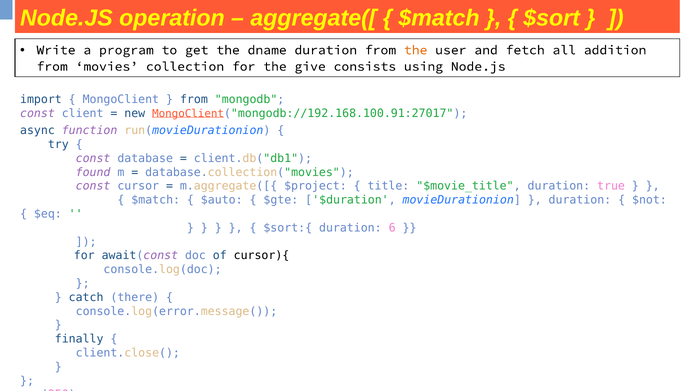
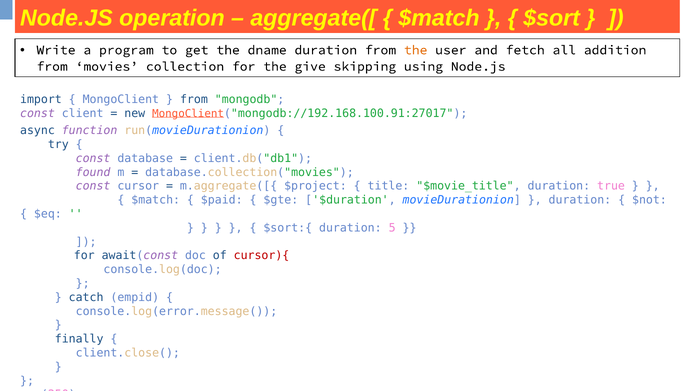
consists: consists -> skipping
$auto: $auto -> $paid
6: 6 -> 5
cursor){ colour: black -> red
there: there -> empid
